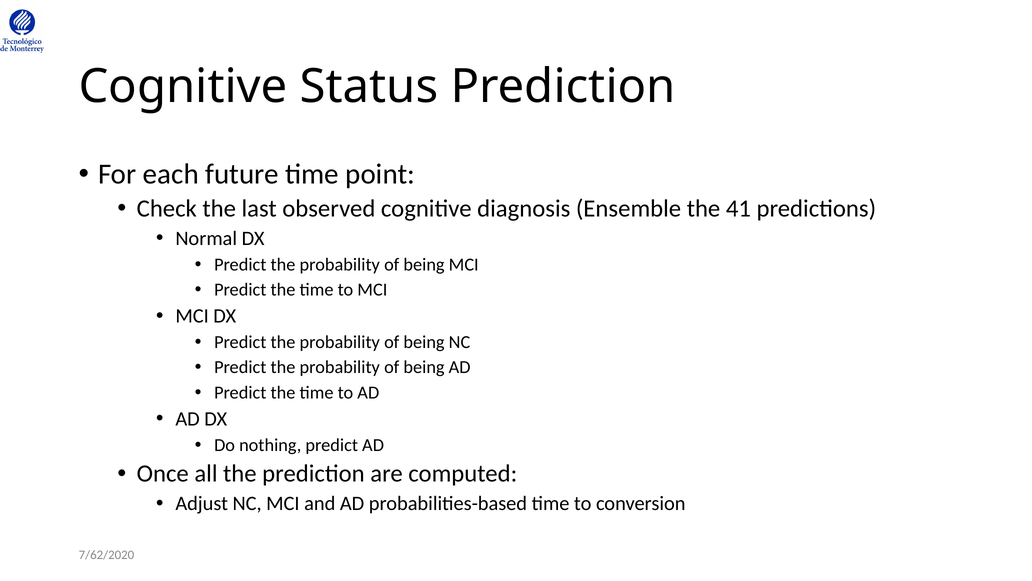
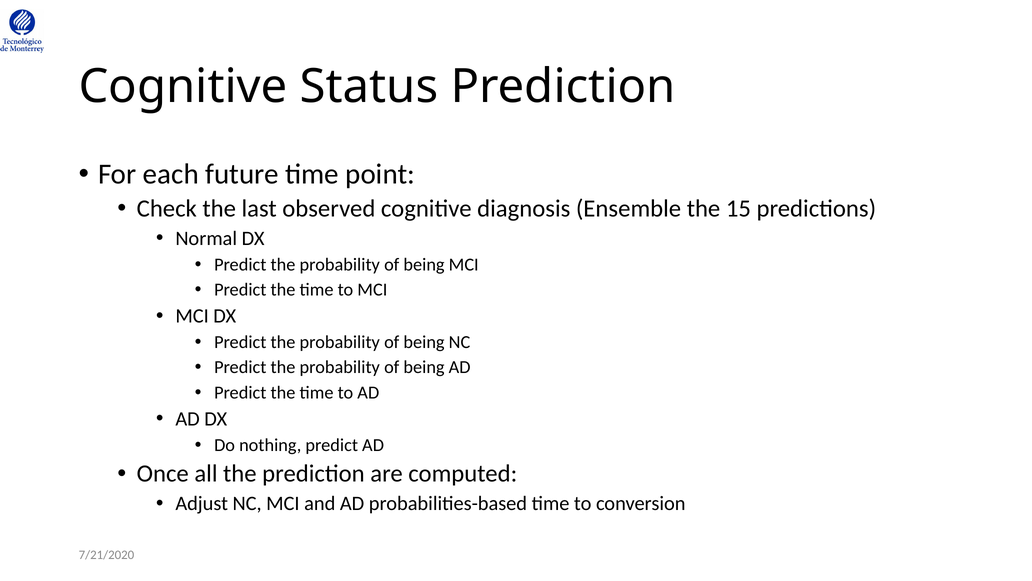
41: 41 -> 15
7/62/2020: 7/62/2020 -> 7/21/2020
